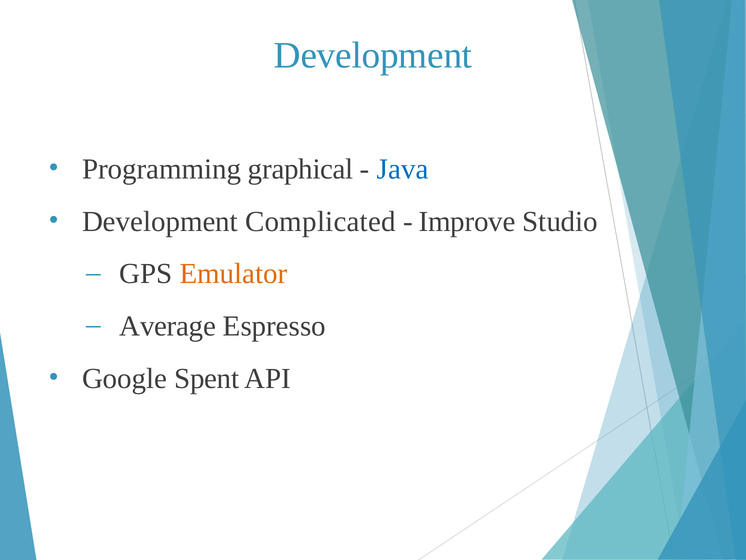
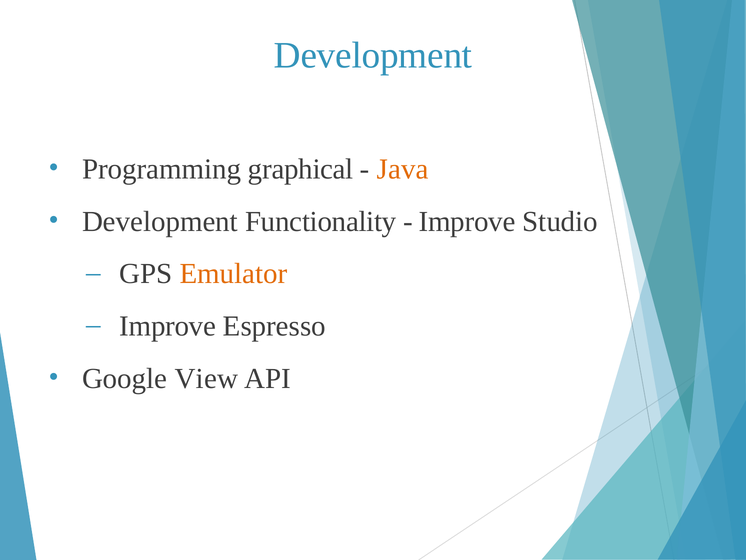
Java colour: blue -> orange
Complicated: Complicated -> Functionality
Average at (168, 326): Average -> Improve
Spent: Spent -> View
